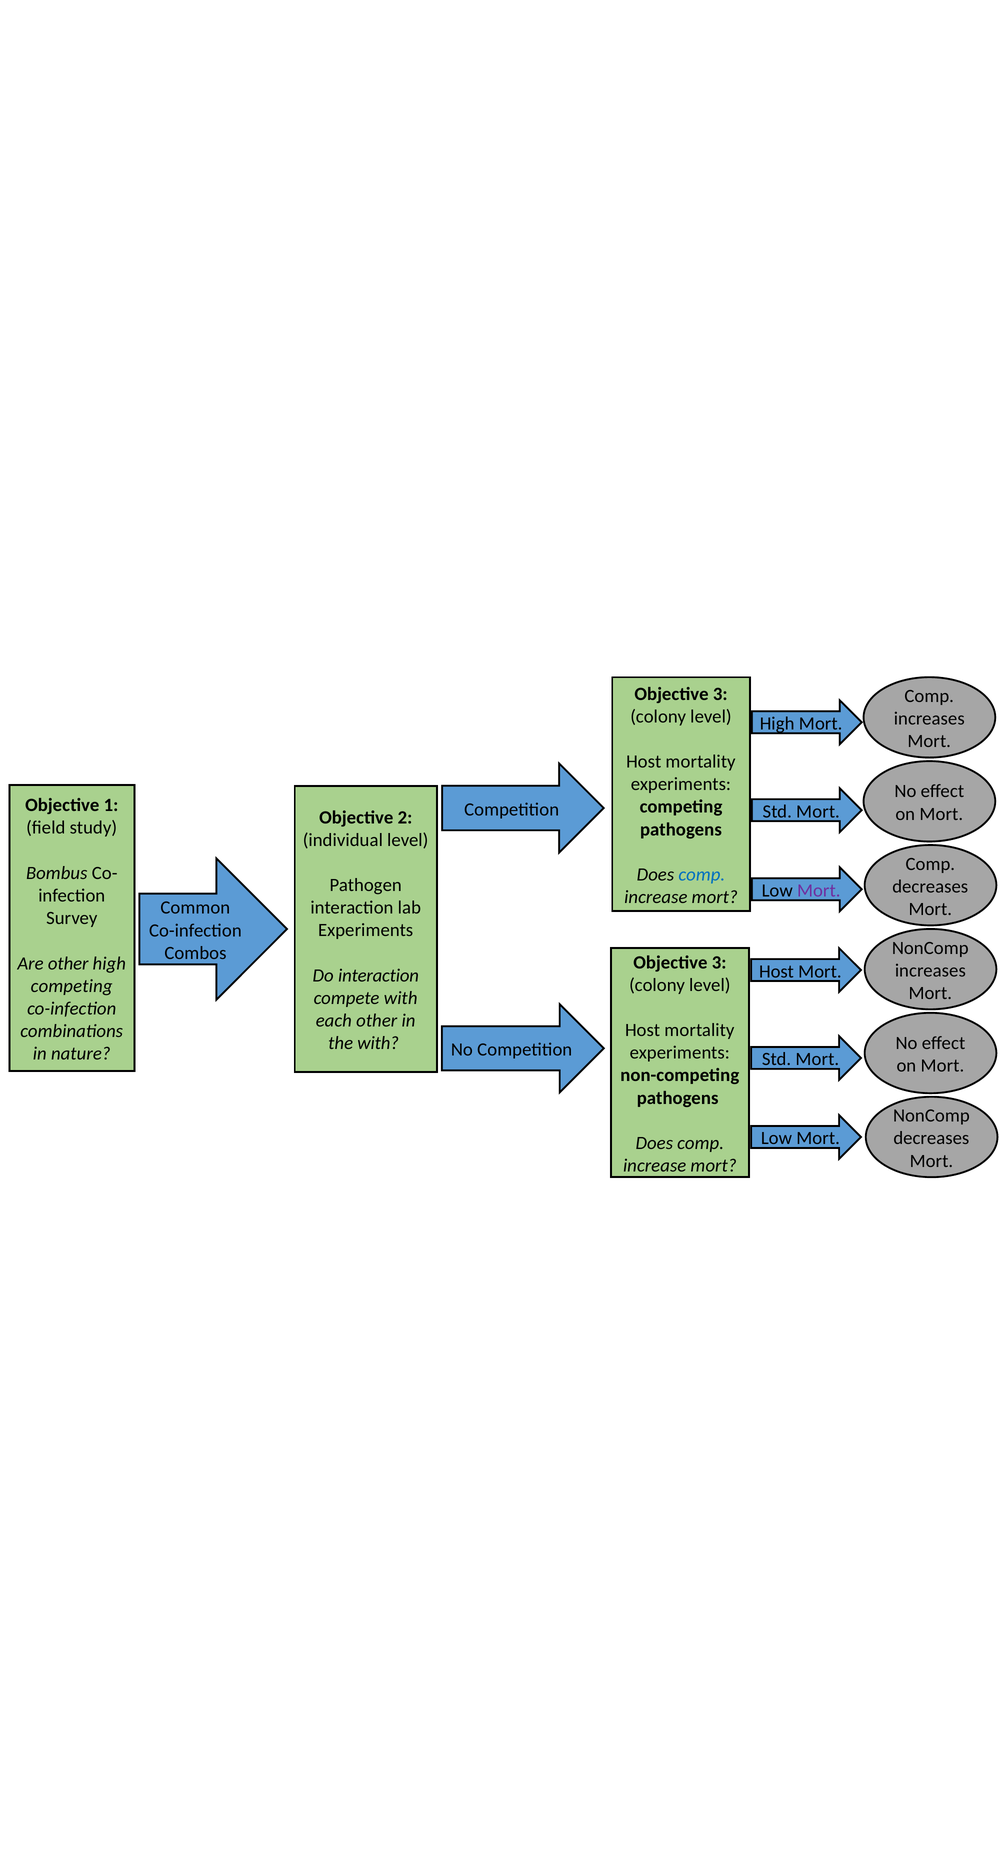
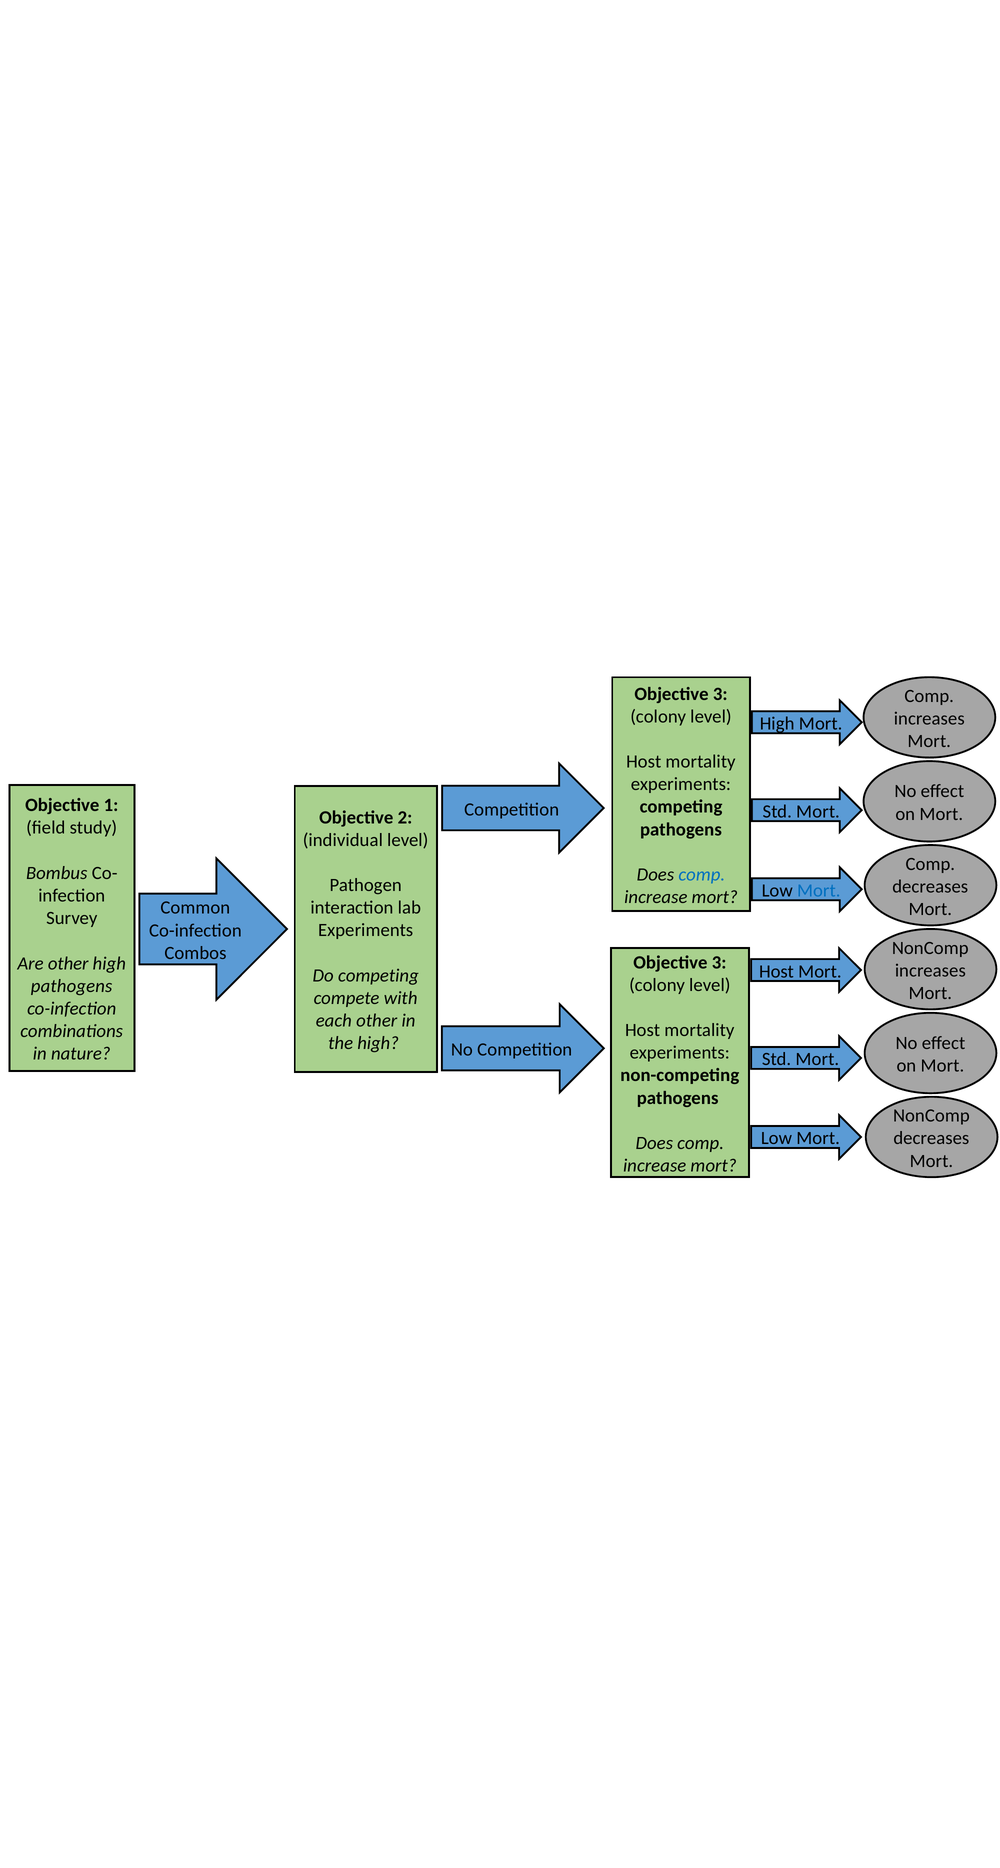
Mort at (819, 890) colour: purple -> blue
Do interaction: interaction -> competing
competing at (72, 985): competing -> pathogens
the with: with -> high
